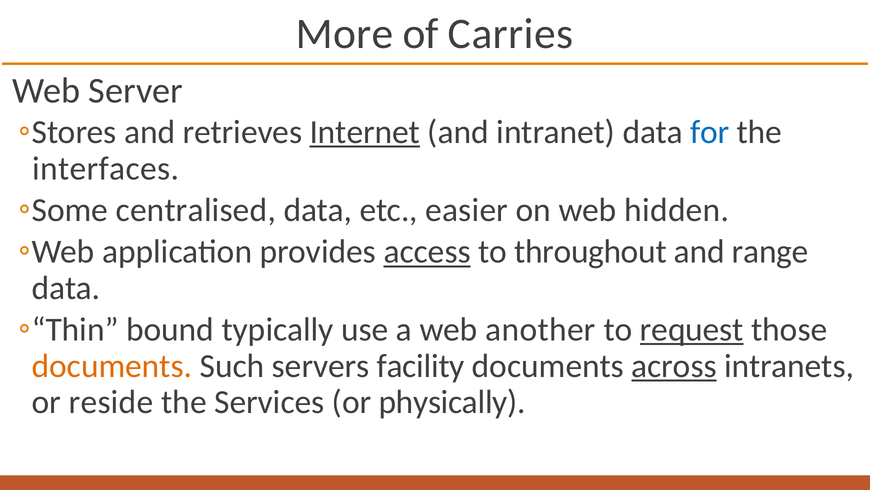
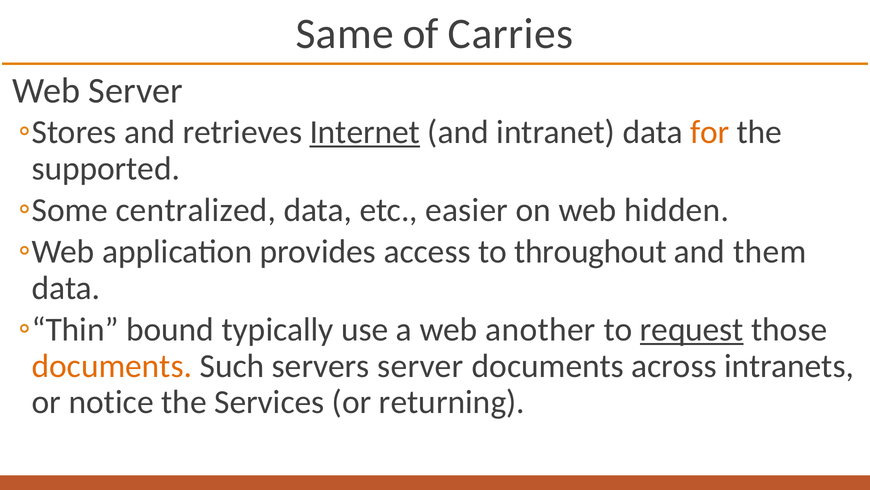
More: More -> Same
for colour: blue -> orange
interfaces: interfaces -> supported
centralised: centralised -> centralized
access underline: present -> none
range: range -> them
servers facility: facility -> server
across underline: present -> none
reside: reside -> notice
physically: physically -> returning
